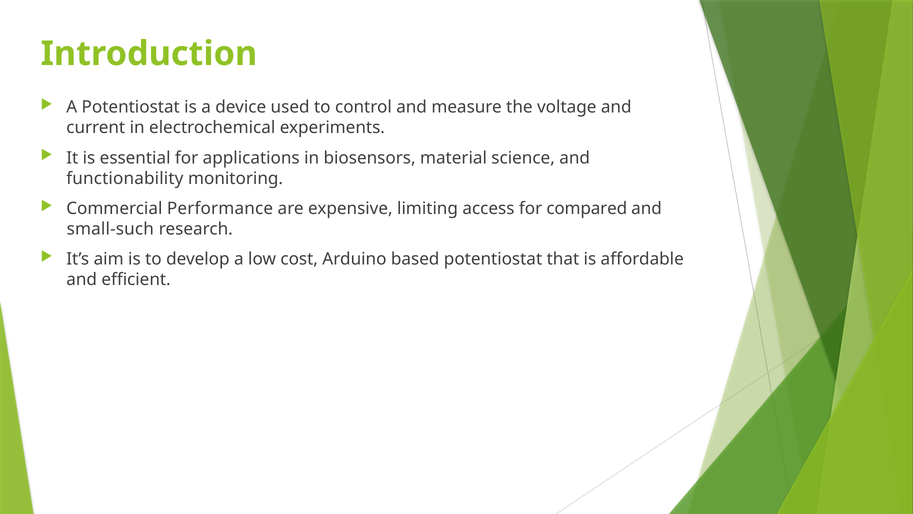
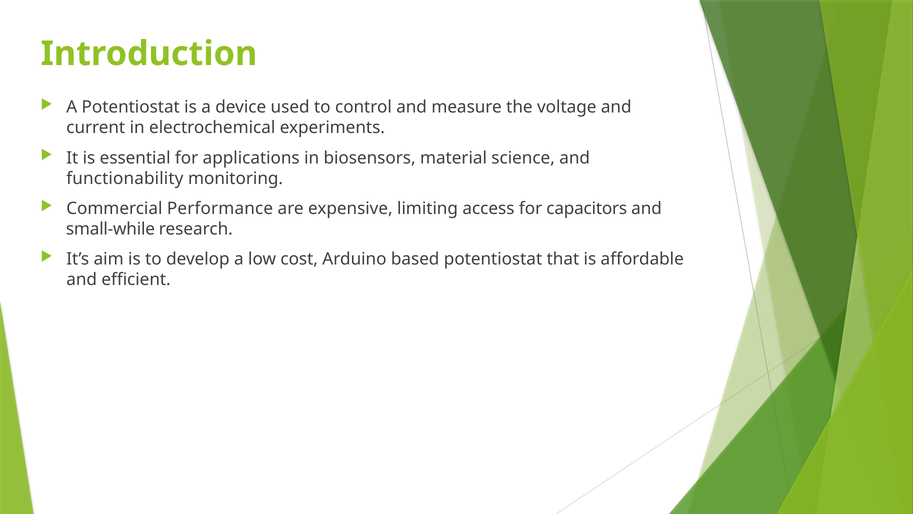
compared: compared -> capacitors
small-such: small-such -> small-while
